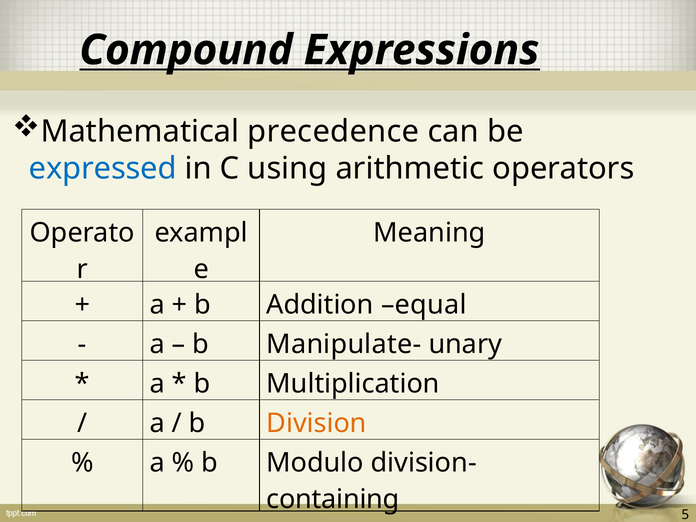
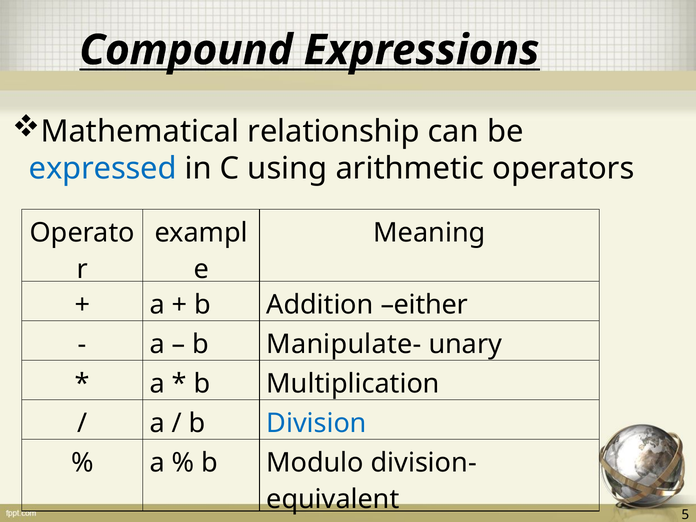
precedence: precedence -> relationship
equal: equal -> either
Division colour: orange -> blue
containing: containing -> equivalent
